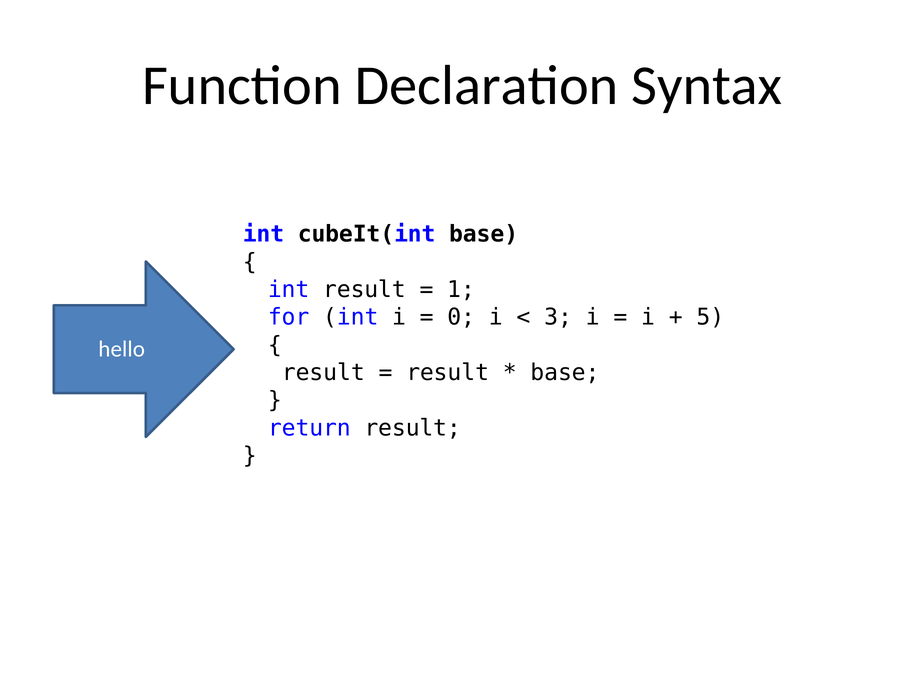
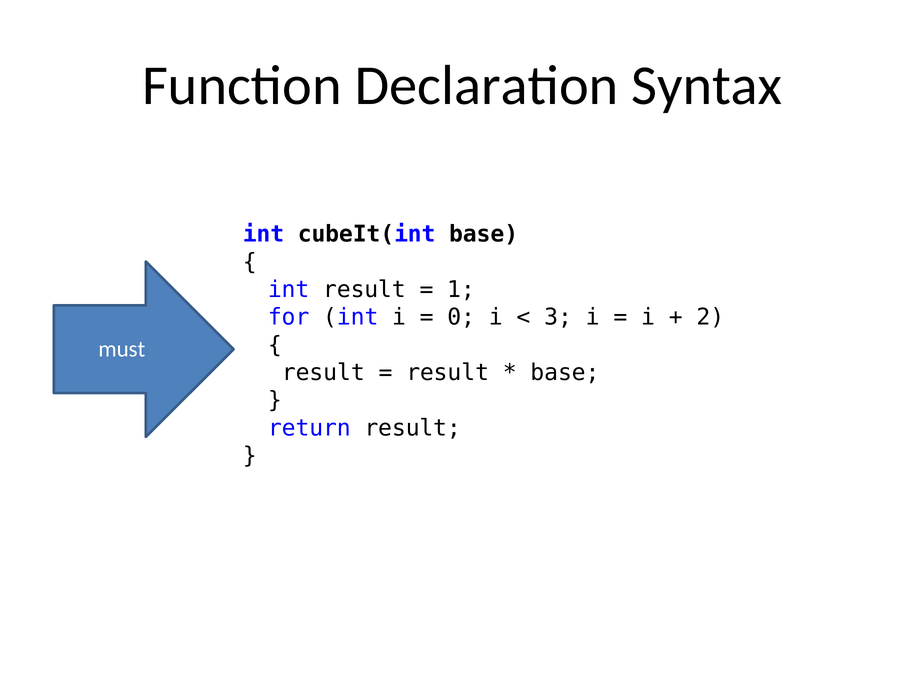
5: 5 -> 2
hello: hello -> must
